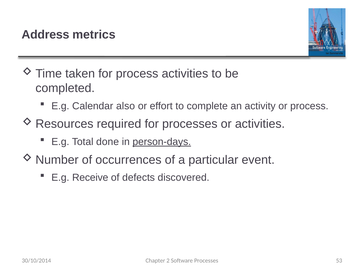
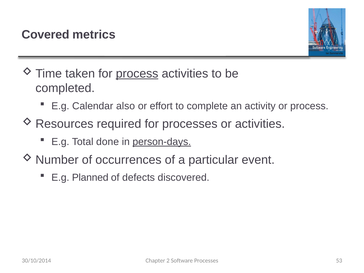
Address: Address -> Covered
process at (137, 74) underline: none -> present
Receive: Receive -> Planned
